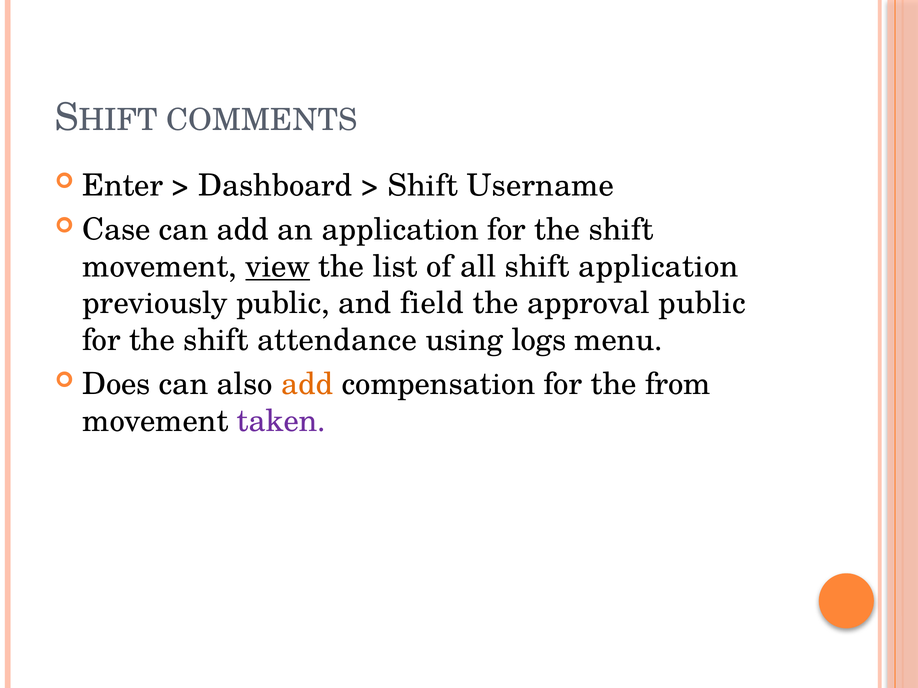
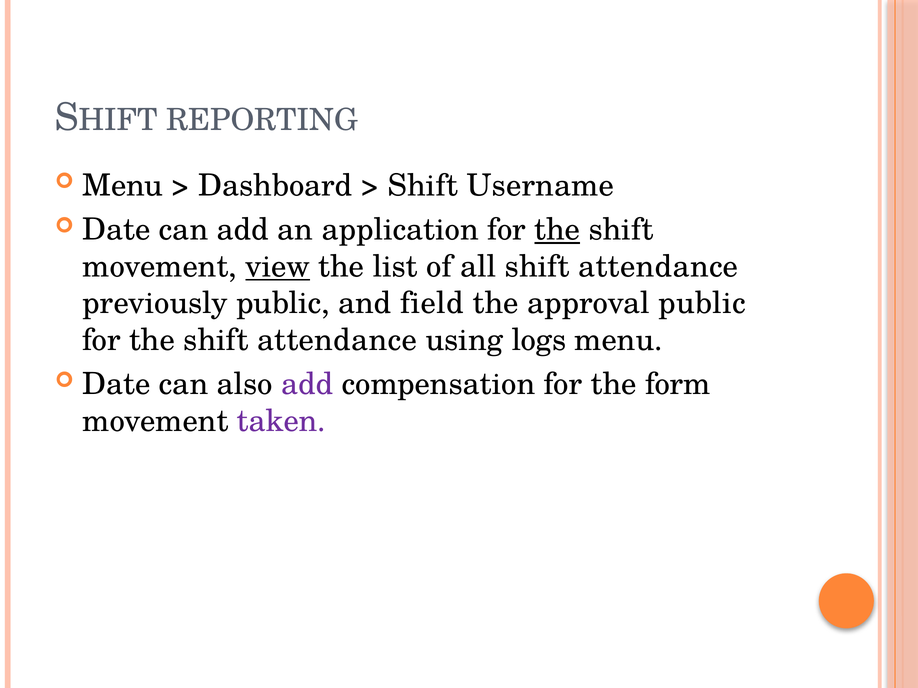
COMMENTS: COMMENTS -> REPORTING
Enter at (123, 186): Enter -> Menu
Case at (117, 230): Case -> Date
the at (557, 230) underline: none -> present
all shift application: application -> attendance
Does at (117, 385): Does -> Date
add at (307, 385) colour: orange -> purple
from: from -> form
